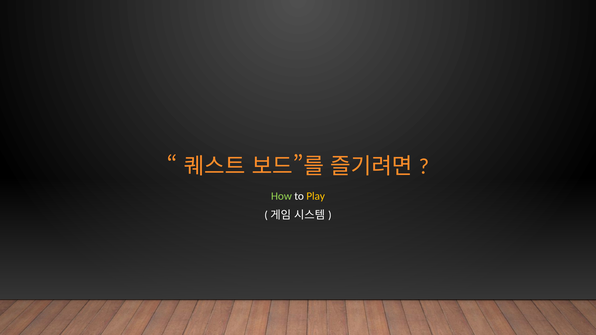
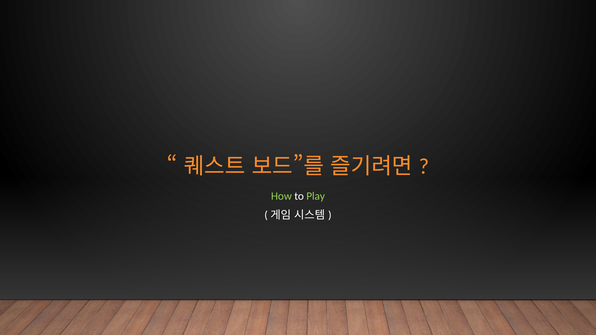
Play colour: yellow -> light green
